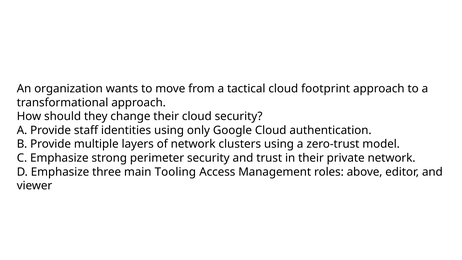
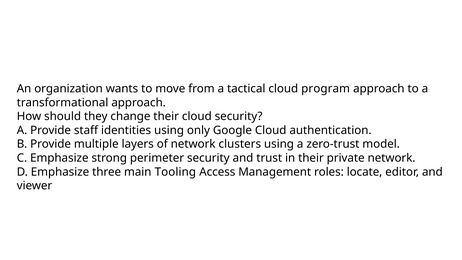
footprint: footprint -> program
above: above -> locate
